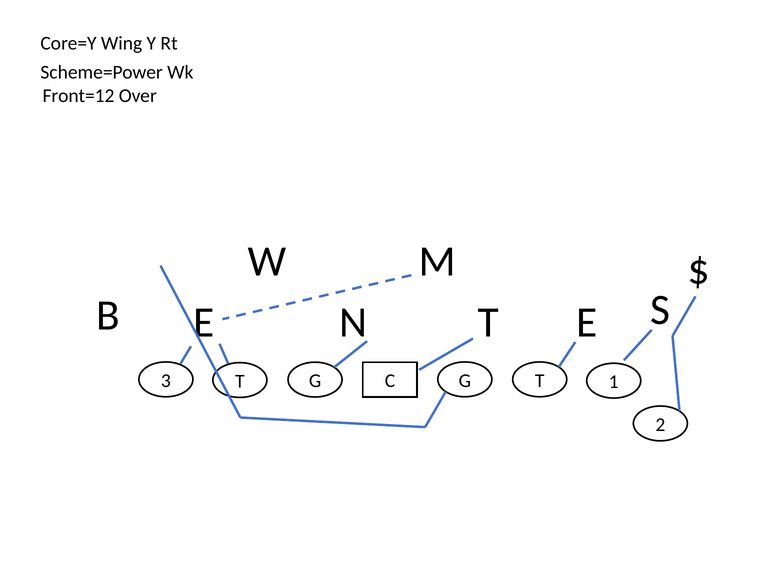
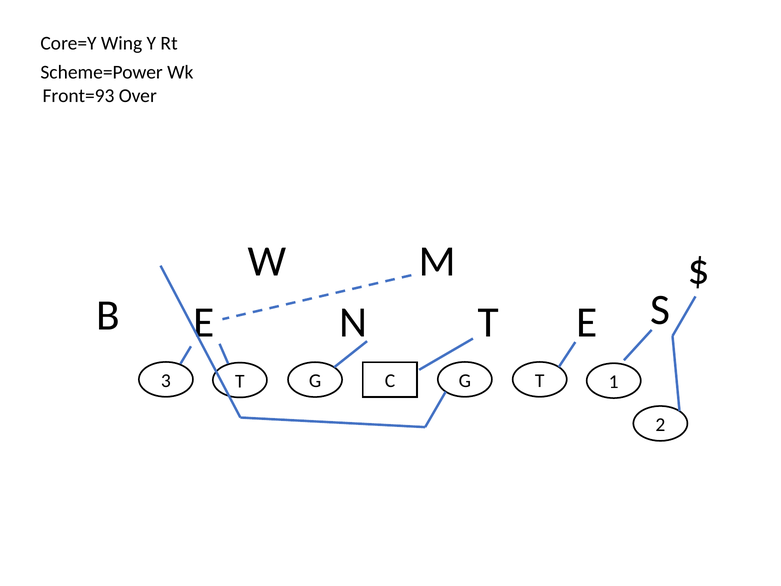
Front=12: Front=12 -> Front=93
